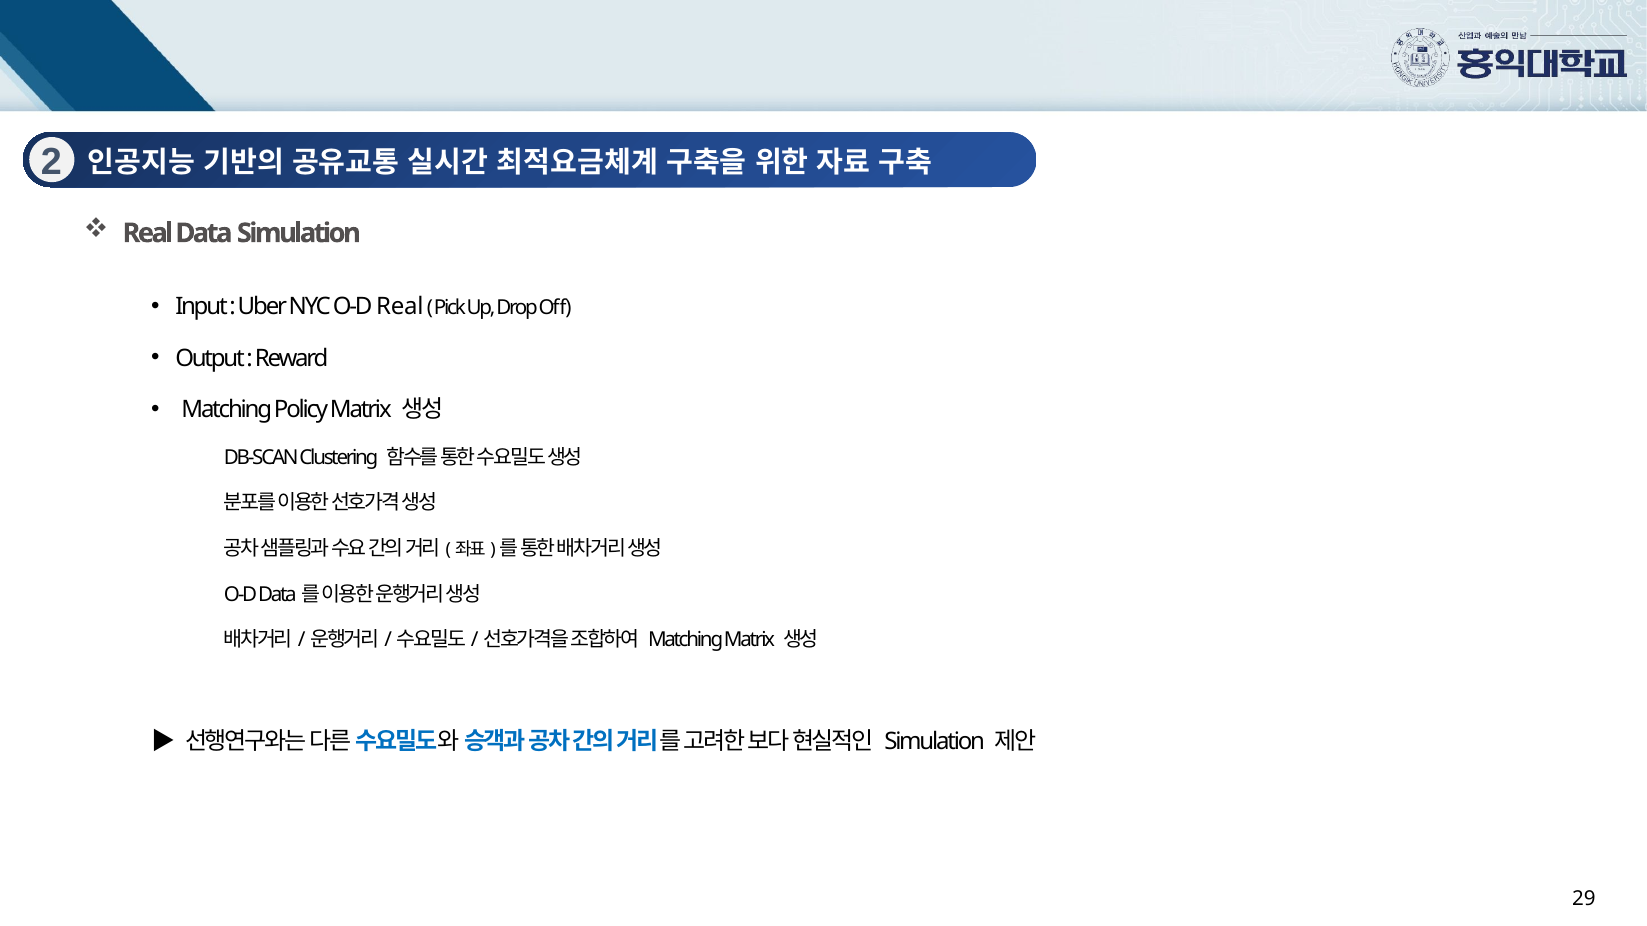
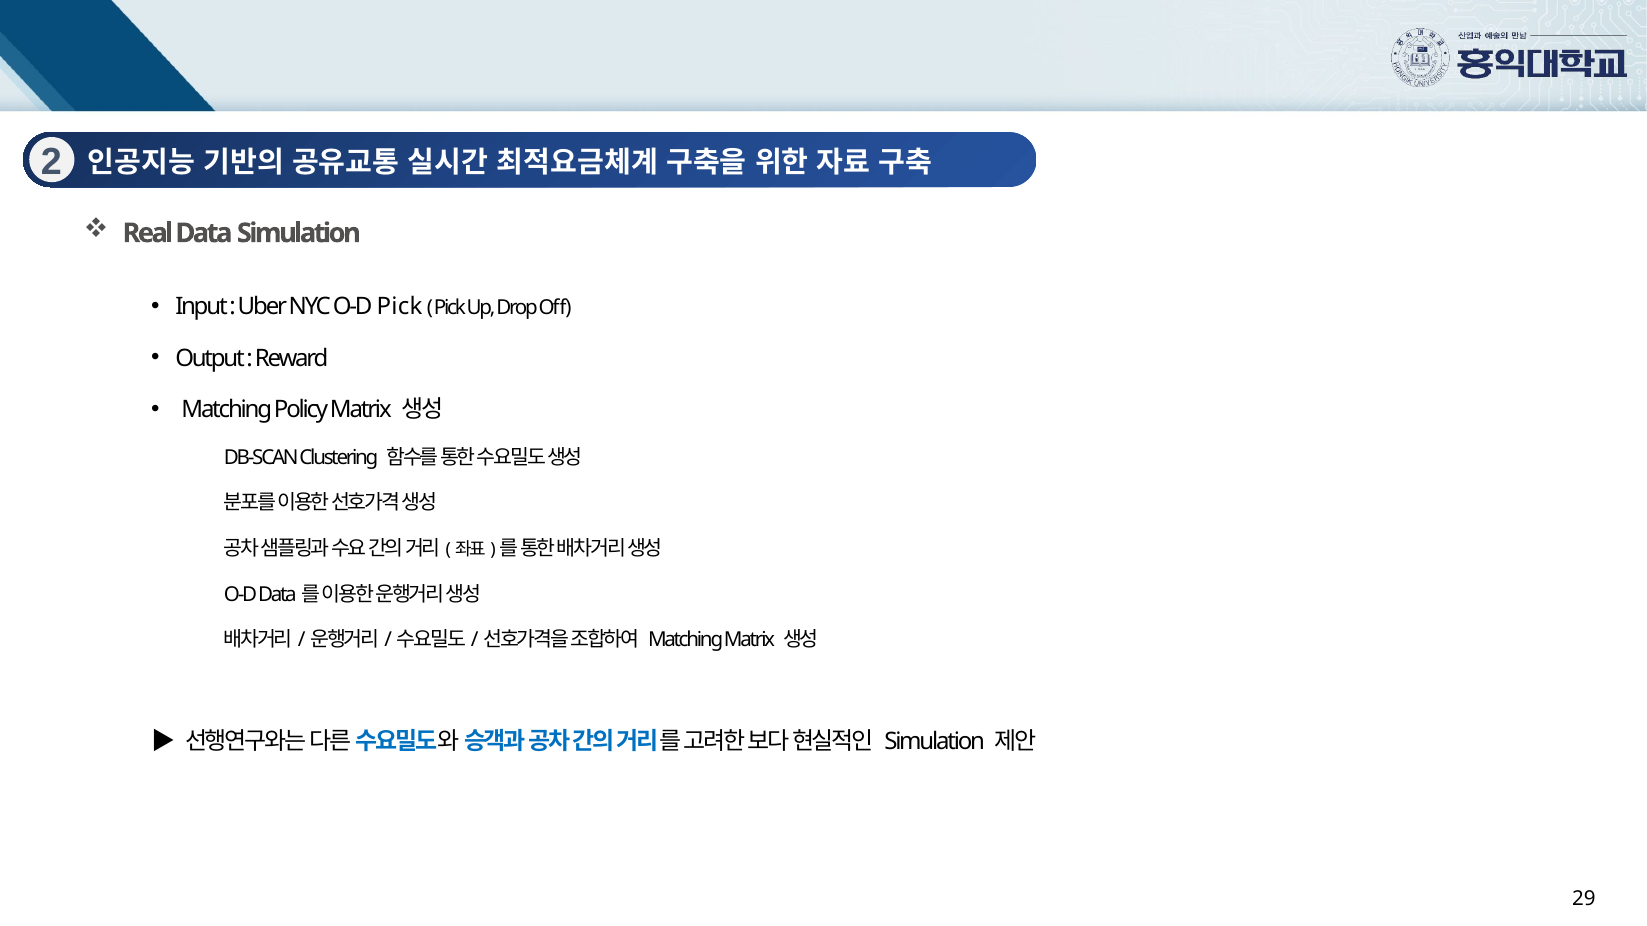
O-D Real: Real -> Pick
